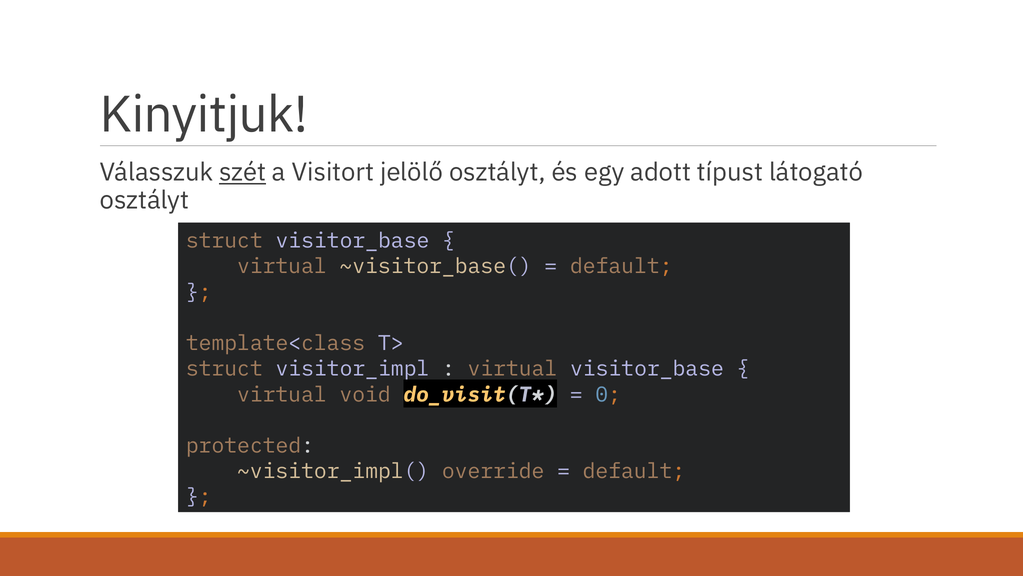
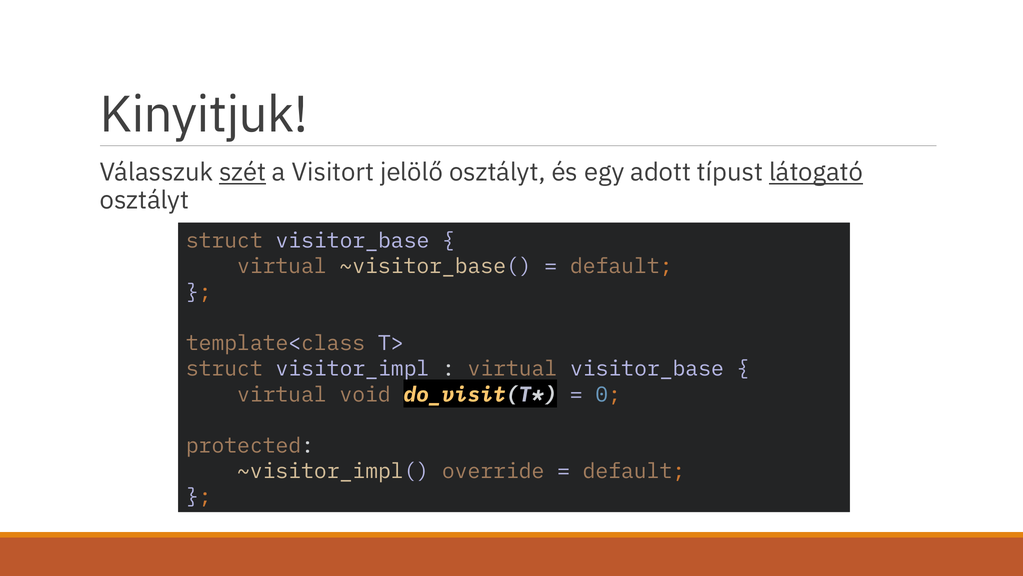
látogató underline: none -> present
